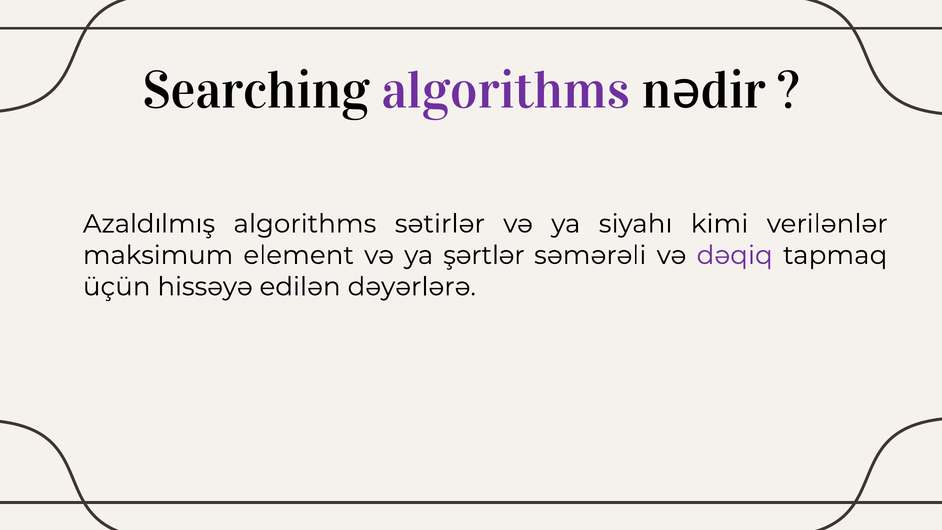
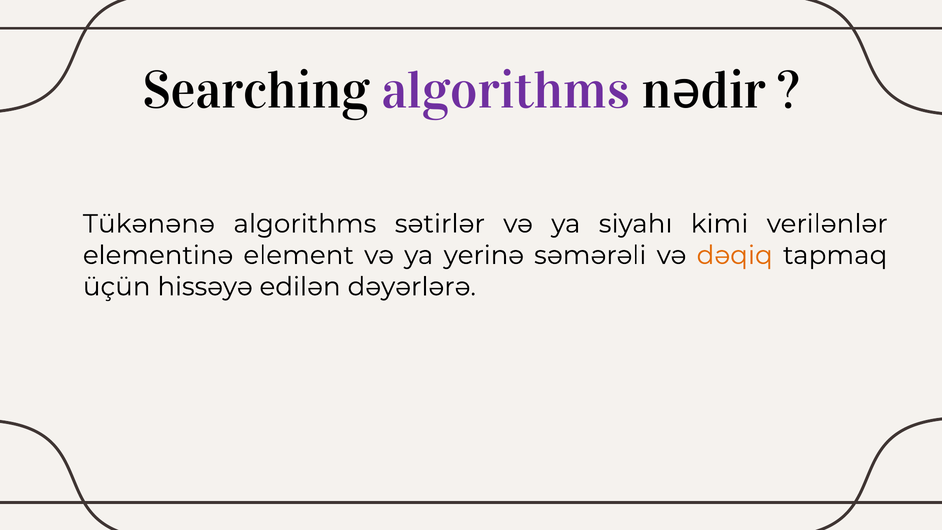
Azaldılmış: Azaldılmış -> Tükənənə
maksimum: maksimum -> elementinə
şərtlər: şərtlər -> yerinə
dəqiq colour: purple -> orange
